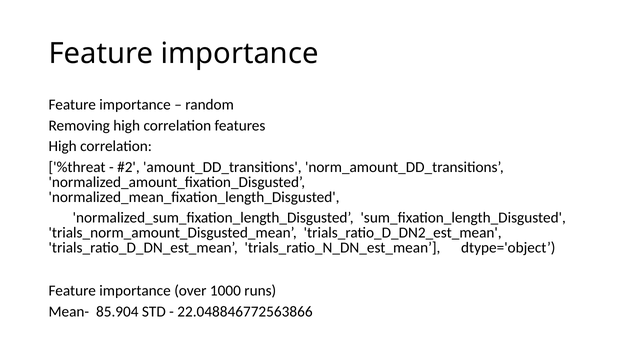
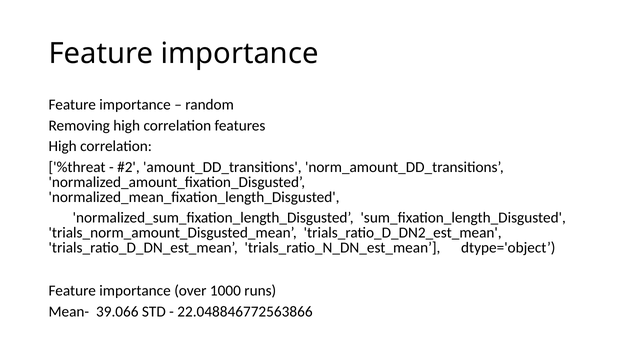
85.904: 85.904 -> 39.066
